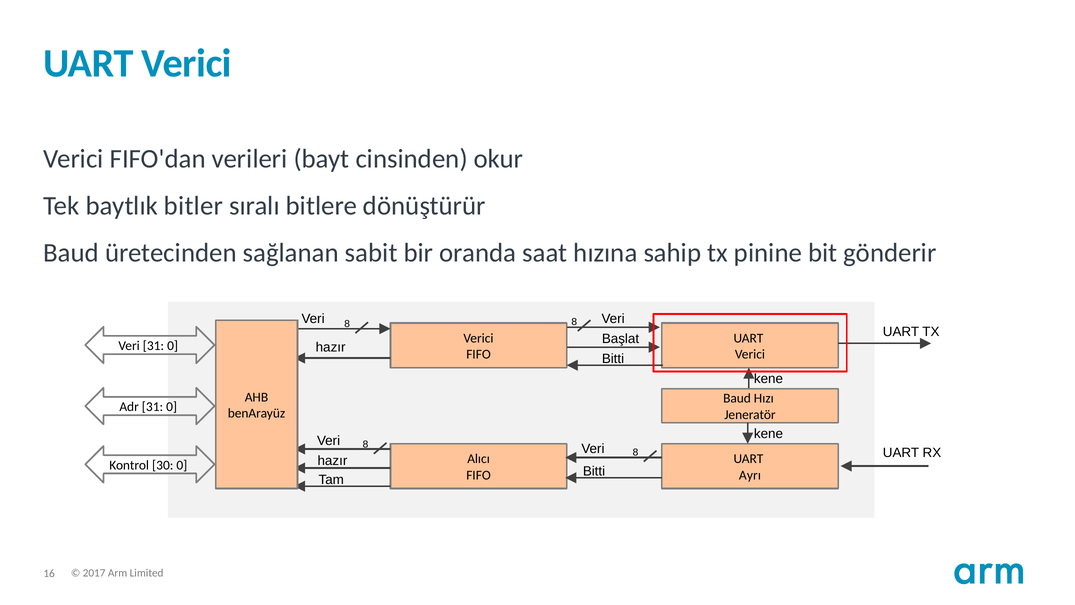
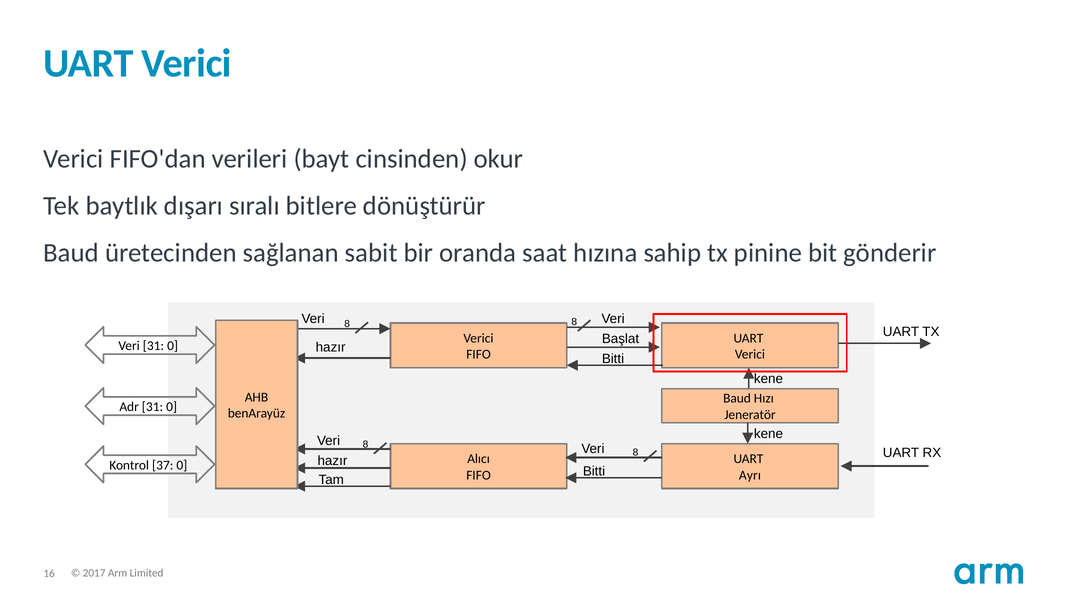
bitler: bitler -> dışarı
30: 30 -> 37
